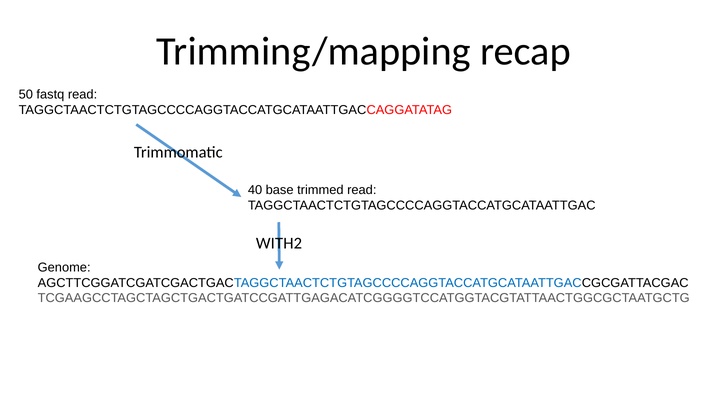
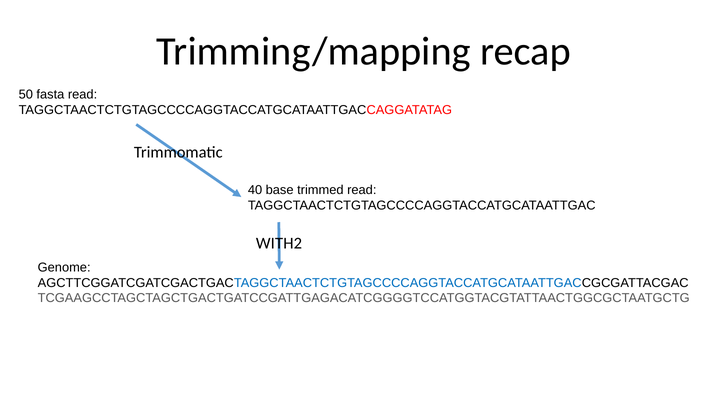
fastq: fastq -> fasta
